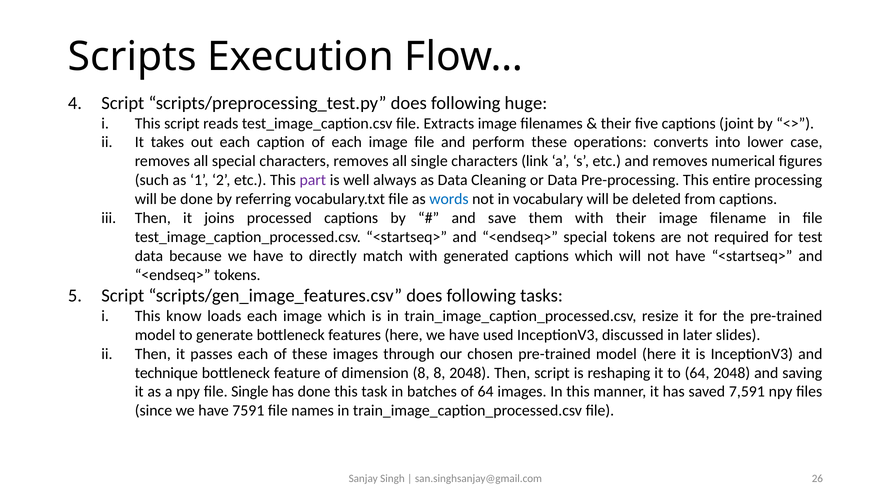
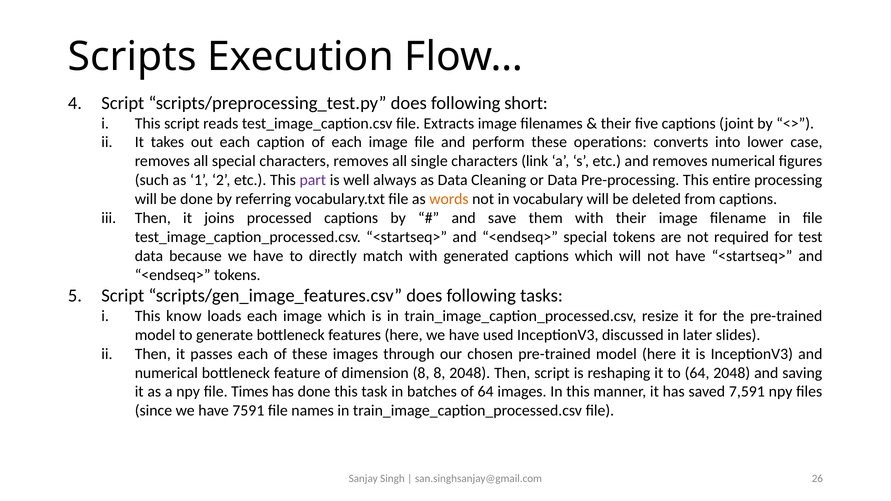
huge: huge -> short
words colour: blue -> orange
technique at (166, 373): technique -> numerical
file Single: Single -> Times
